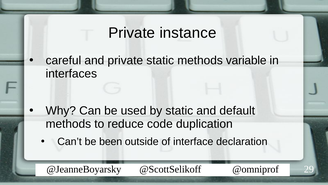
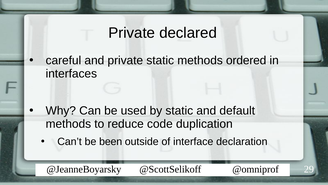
instance: instance -> declared
variable: variable -> ordered
